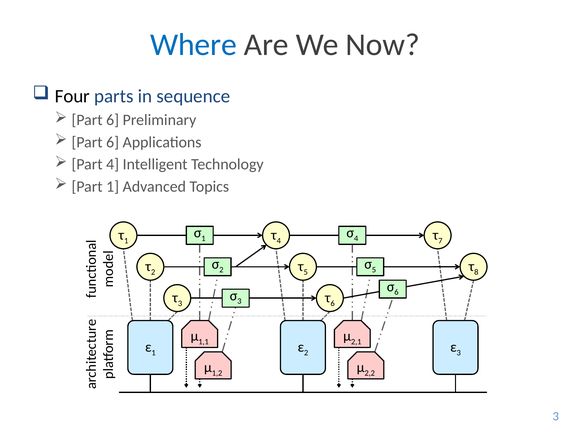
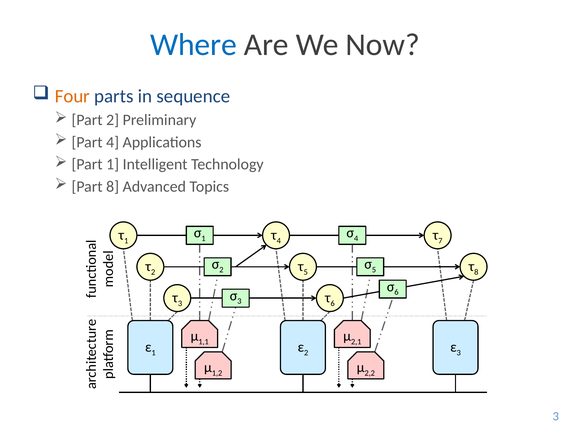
Four colour: black -> orange
6 at (113, 120): 6 -> 2
6 at (113, 142): 6 -> 4
Part 4: 4 -> 1
Part 1: 1 -> 8
